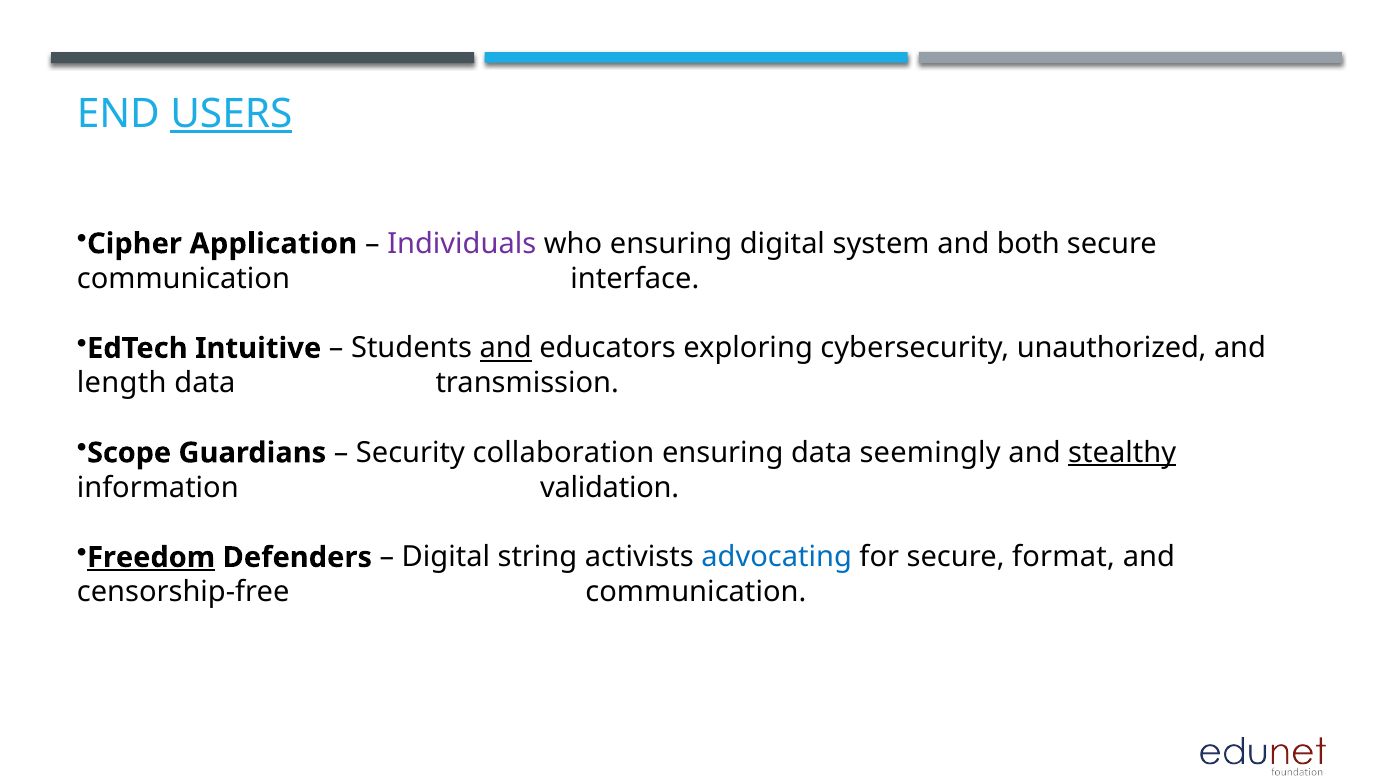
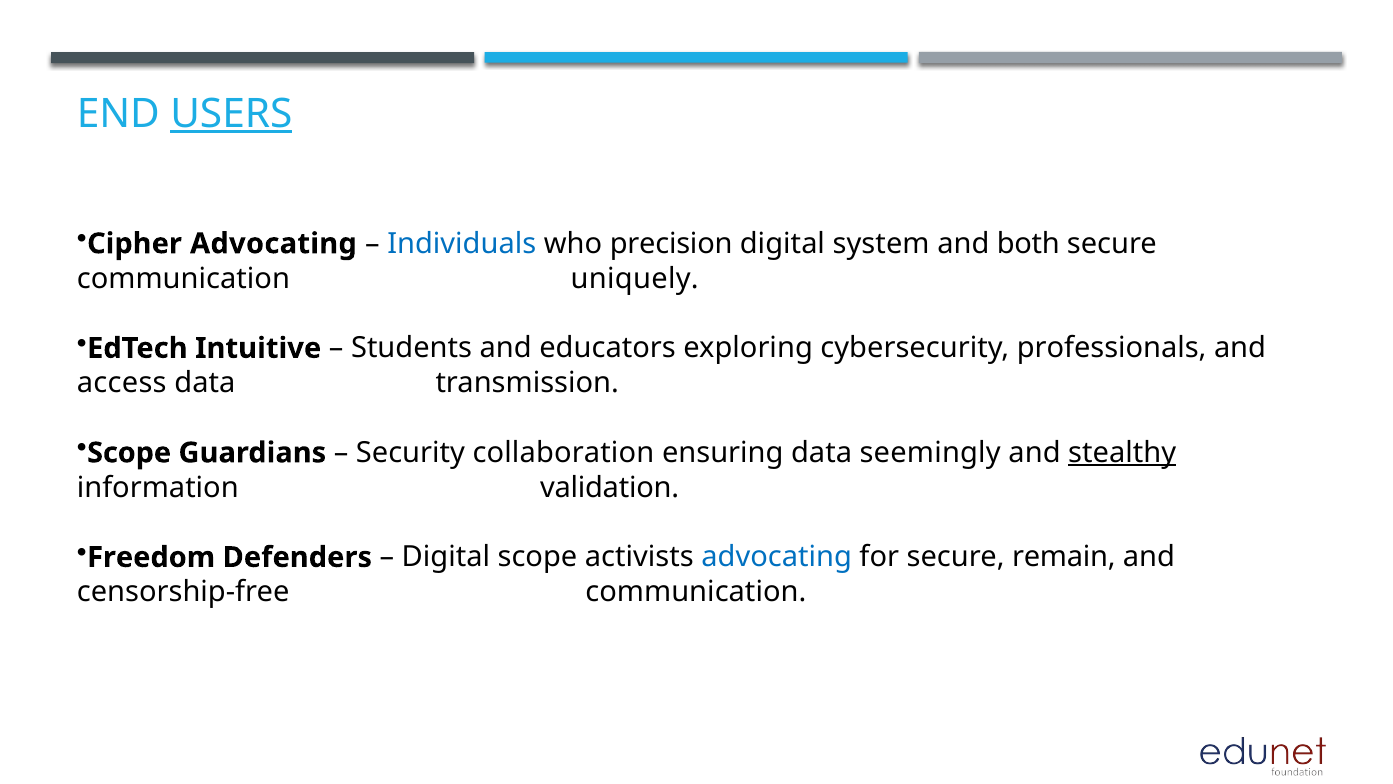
Cipher Application: Application -> Advocating
Individuals colour: purple -> blue
who ensuring: ensuring -> precision
interface: interface -> uniquely
and at (506, 348) underline: present -> none
unauthorized: unauthorized -> professionals
length: length -> access
Freedom underline: present -> none
Digital string: string -> scope
format: format -> remain
